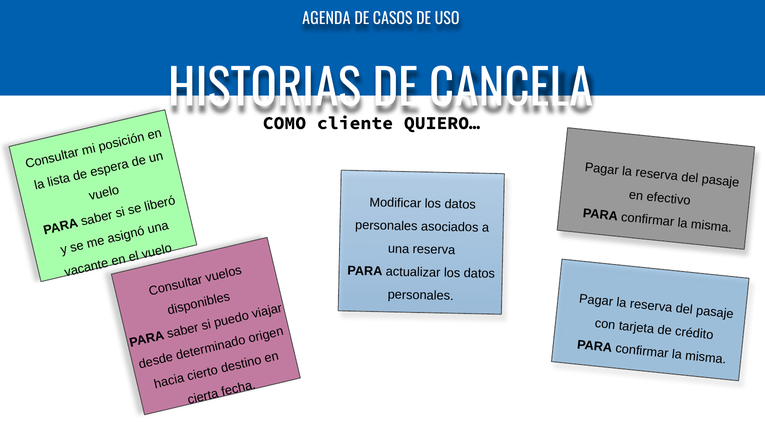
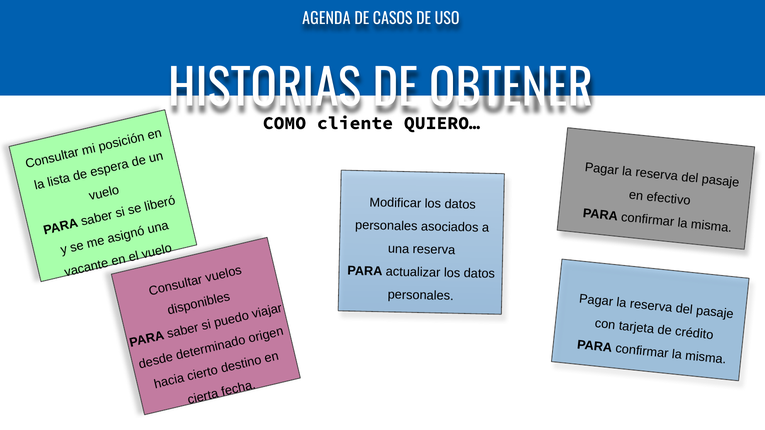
CANCELA: CANCELA -> OBTENER
